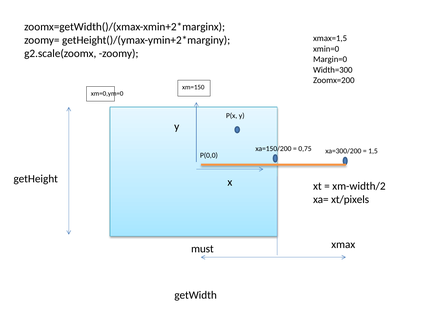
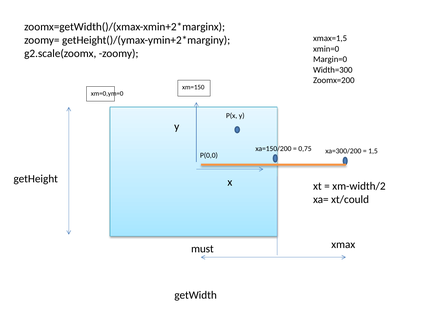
xt/pixels: xt/pixels -> xt/could
